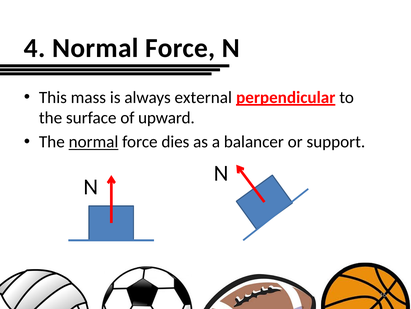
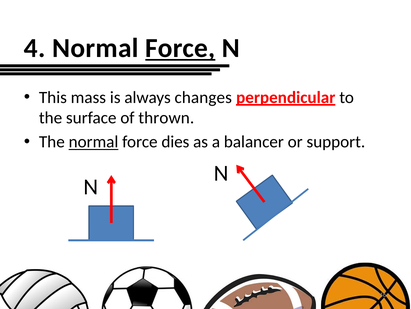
Force at (180, 48) underline: none -> present
external: external -> changes
upward: upward -> thrown
